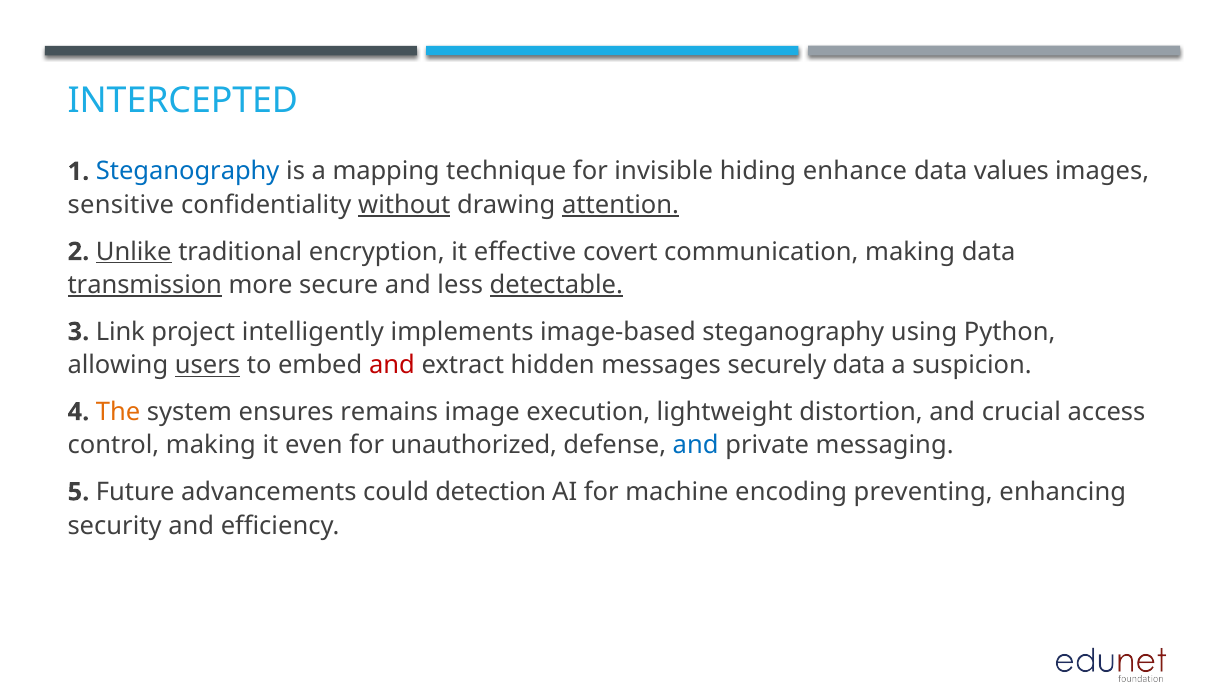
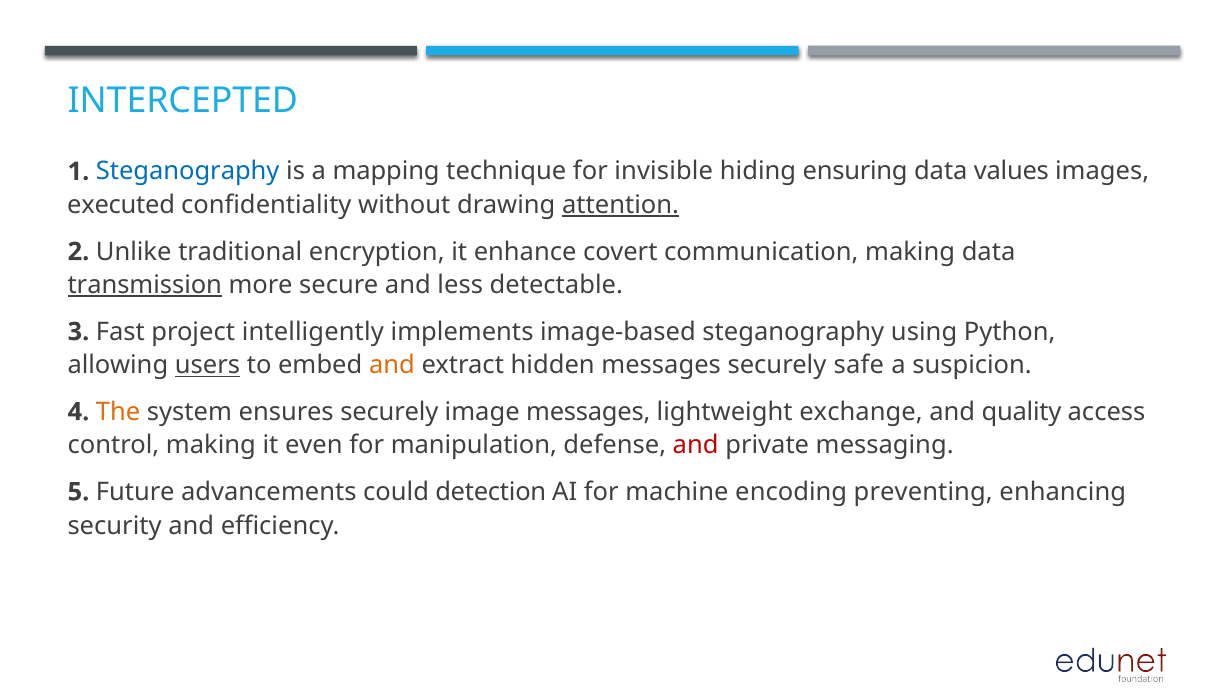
enhance: enhance -> ensuring
sensitive: sensitive -> executed
without underline: present -> none
Unlike underline: present -> none
effective: effective -> enhance
detectable underline: present -> none
Link: Link -> Fast
and at (392, 365) colour: red -> orange
securely data: data -> safe
ensures remains: remains -> securely
image execution: execution -> messages
distortion: distortion -> exchange
crucial: crucial -> quality
unauthorized: unauthorized -> manipulation
and at (696, 446) colour: blue -> red
